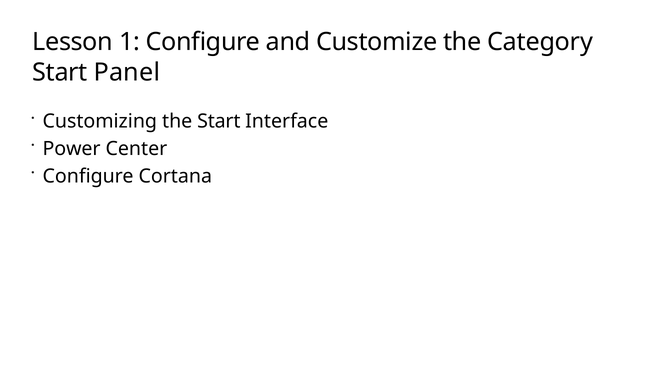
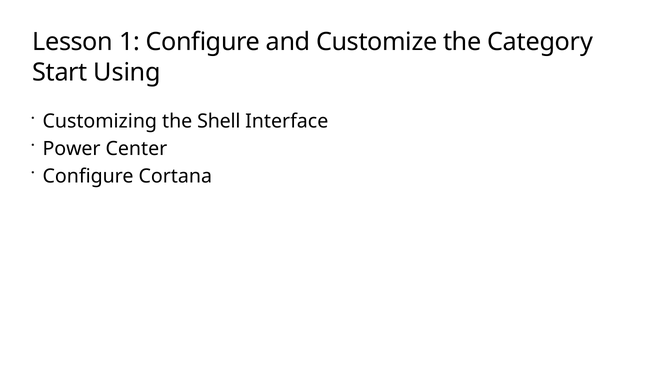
Panel: Panel -> Using
the Start: Start -> Shell
